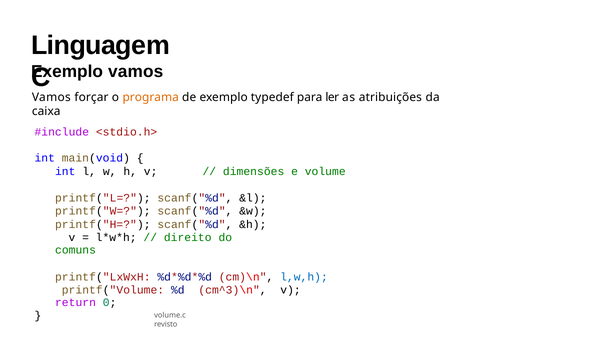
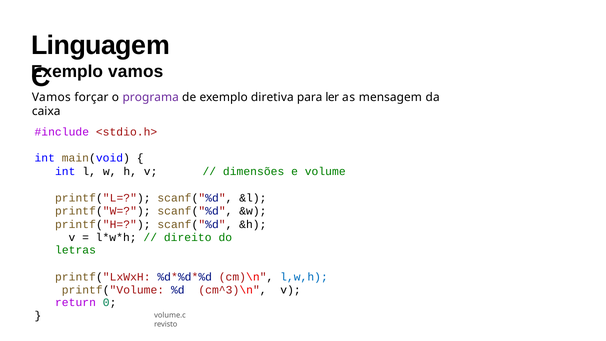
programa colour: orange -> purple
typedef: typedef -> diretiva
atribuições: atribuições -> mensagem
comuns: comuns -> letras
